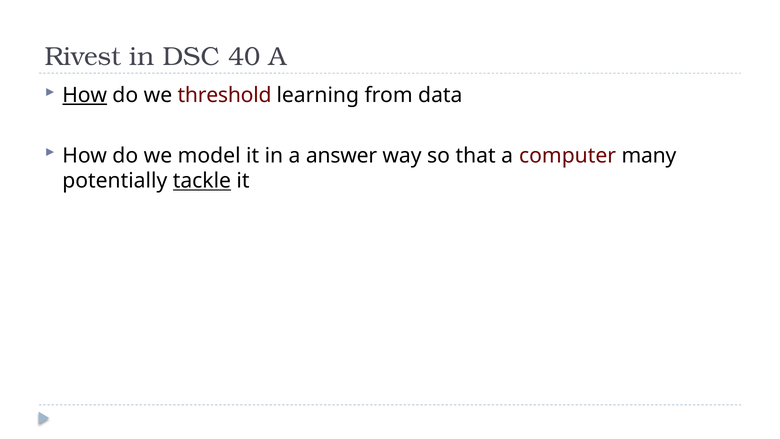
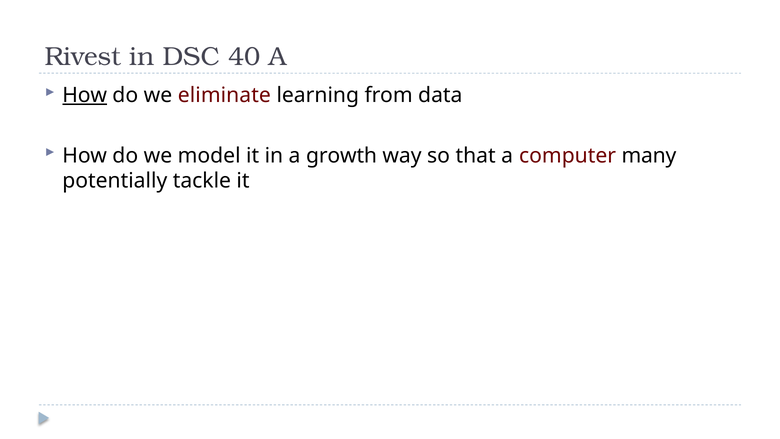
threshold: threshold -> eliminate
answer: answer -> growth
tackle underline: present -> none
